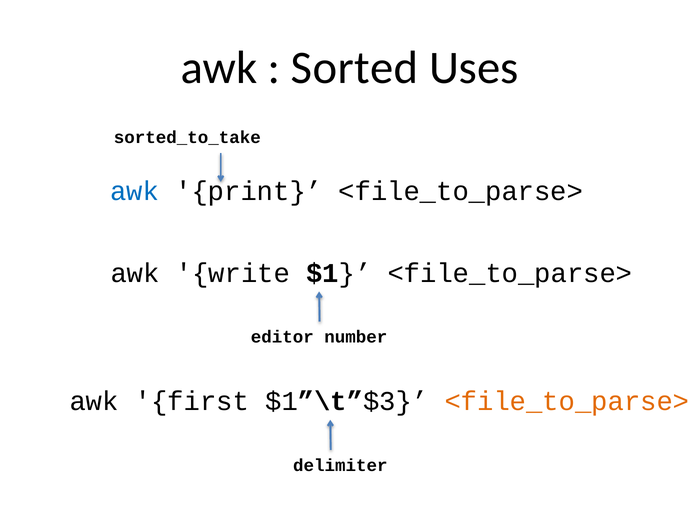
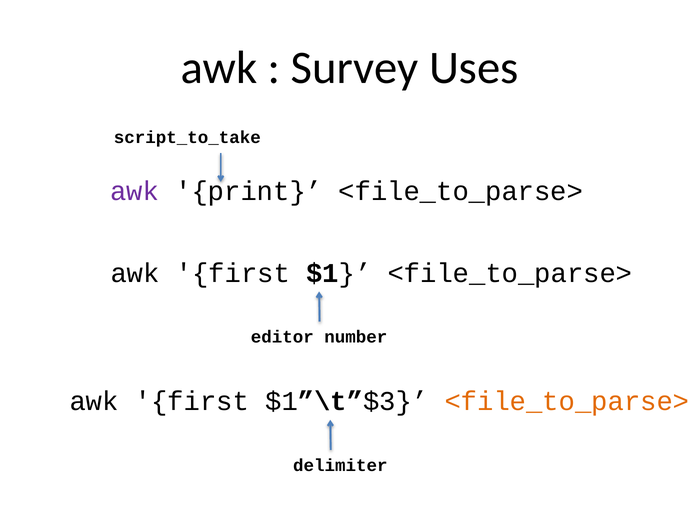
Sorted: Sorted -> Survey
sorted_to_take: sorted_to_take -> script_to_take
awk at (135, 191) colour: blue -> purple
write at (233, 273): write -> first
